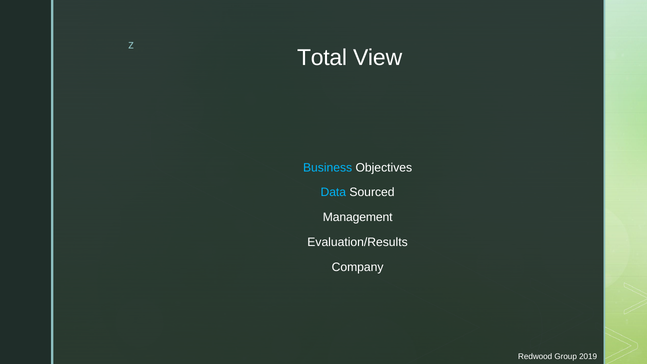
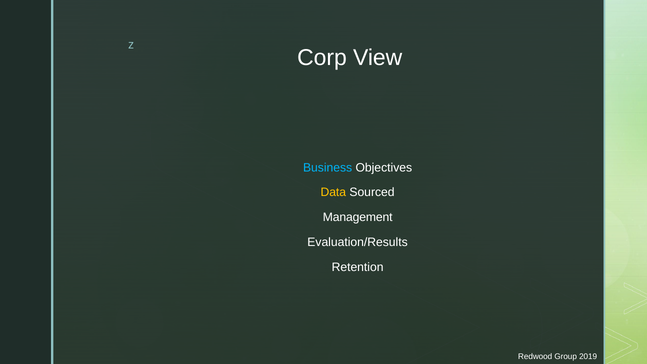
Total: Total -> Corp
Data colour: light blue -> yellow
Company: Company -> Retention
